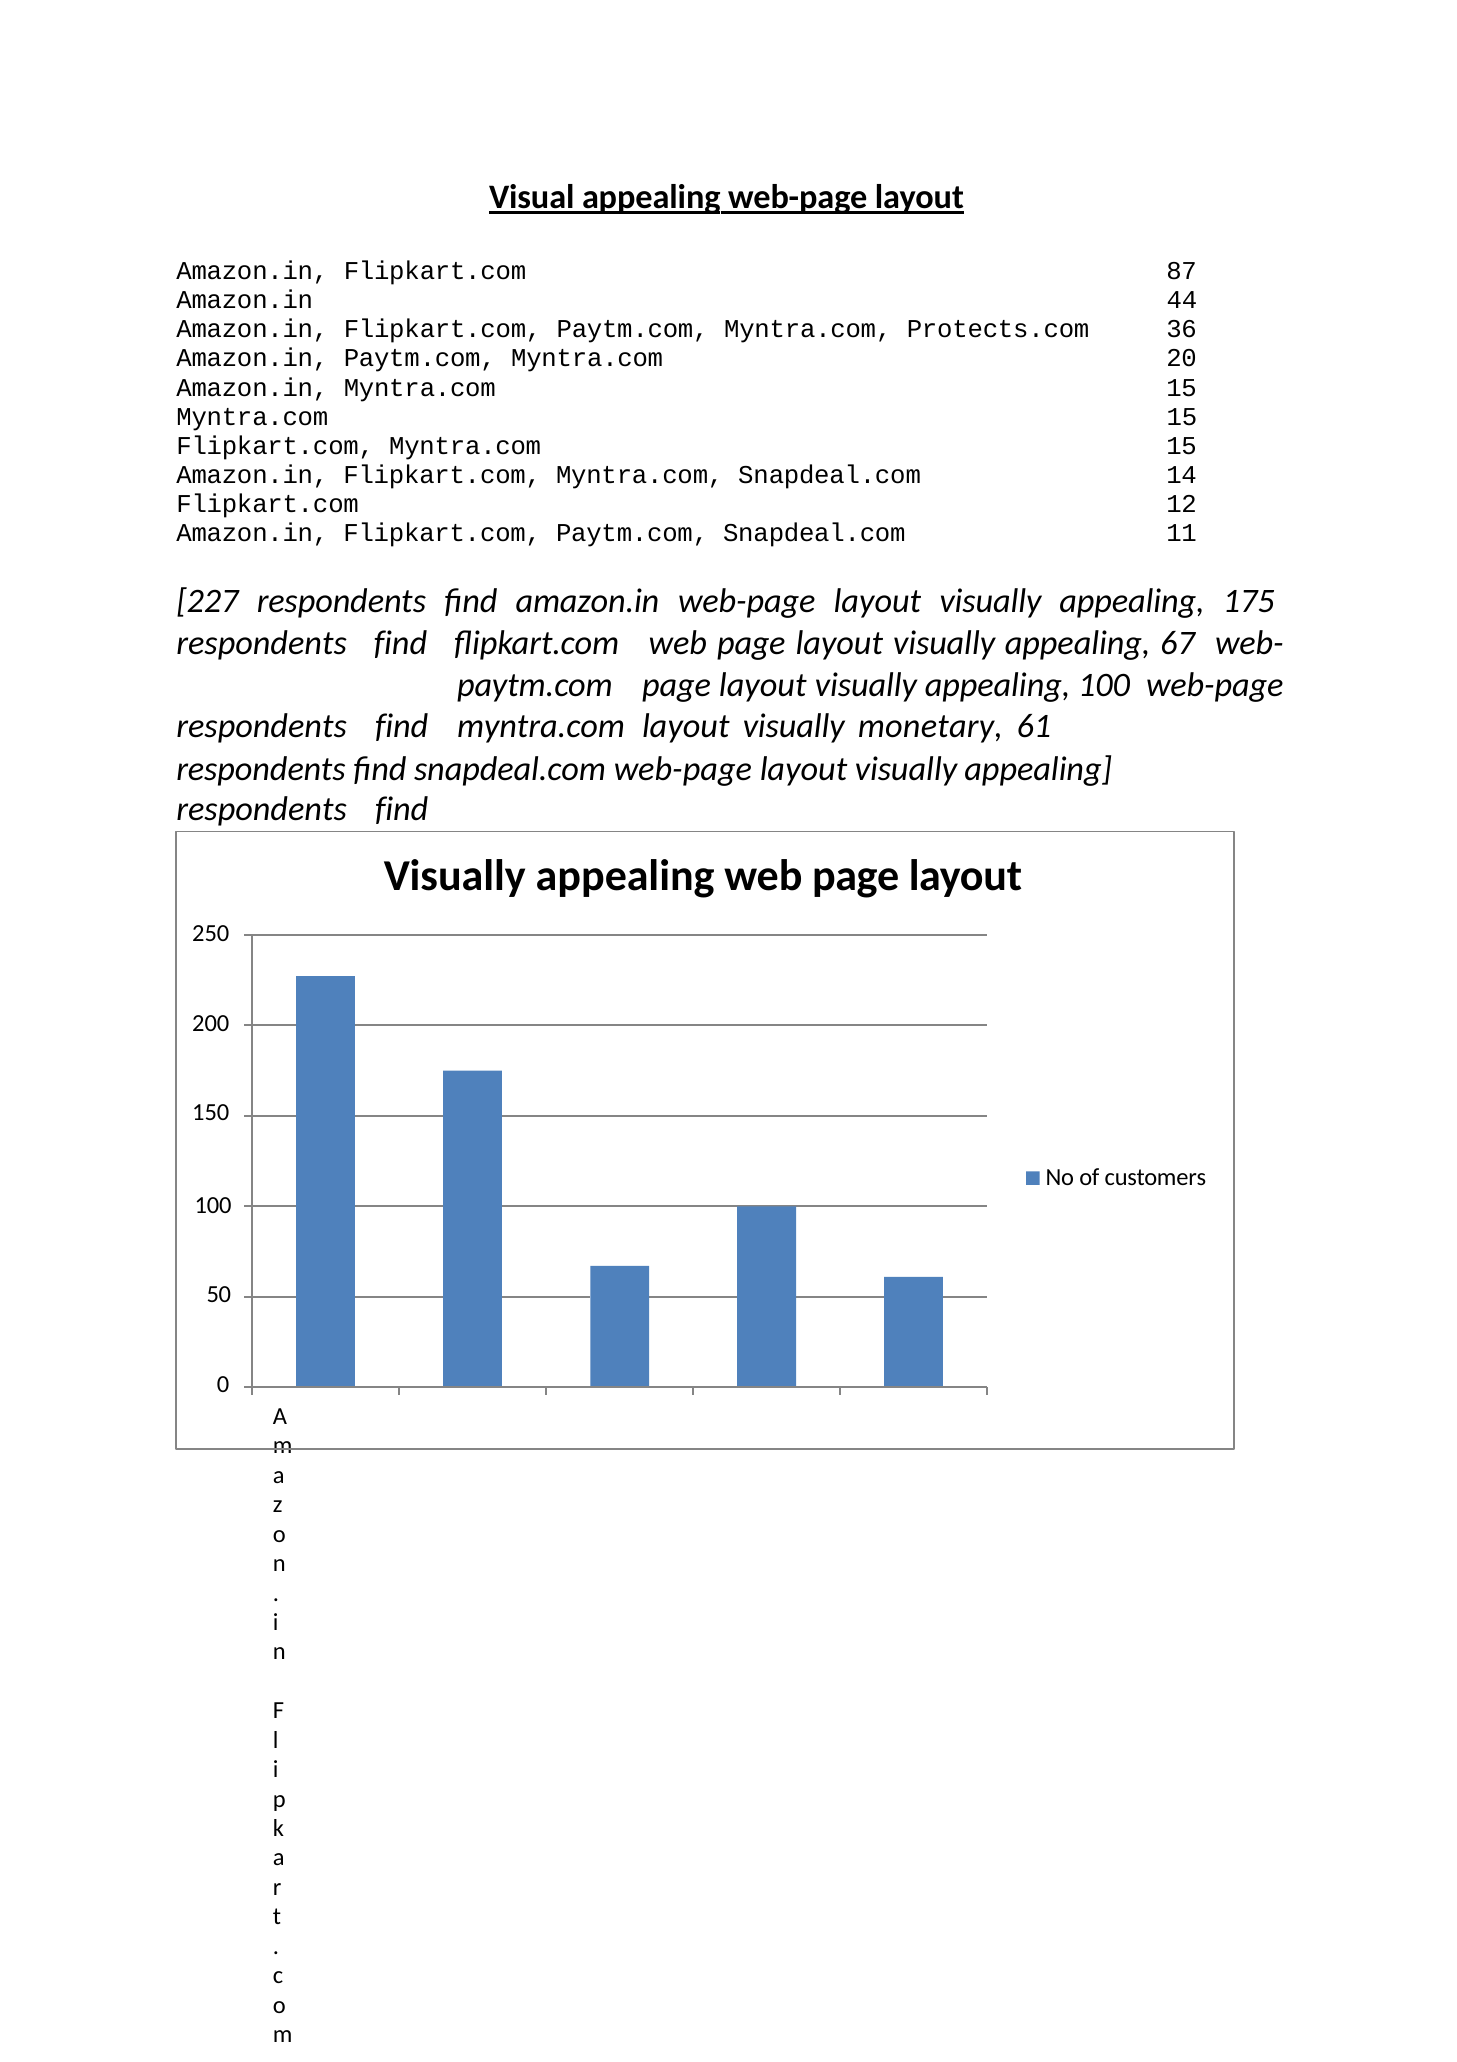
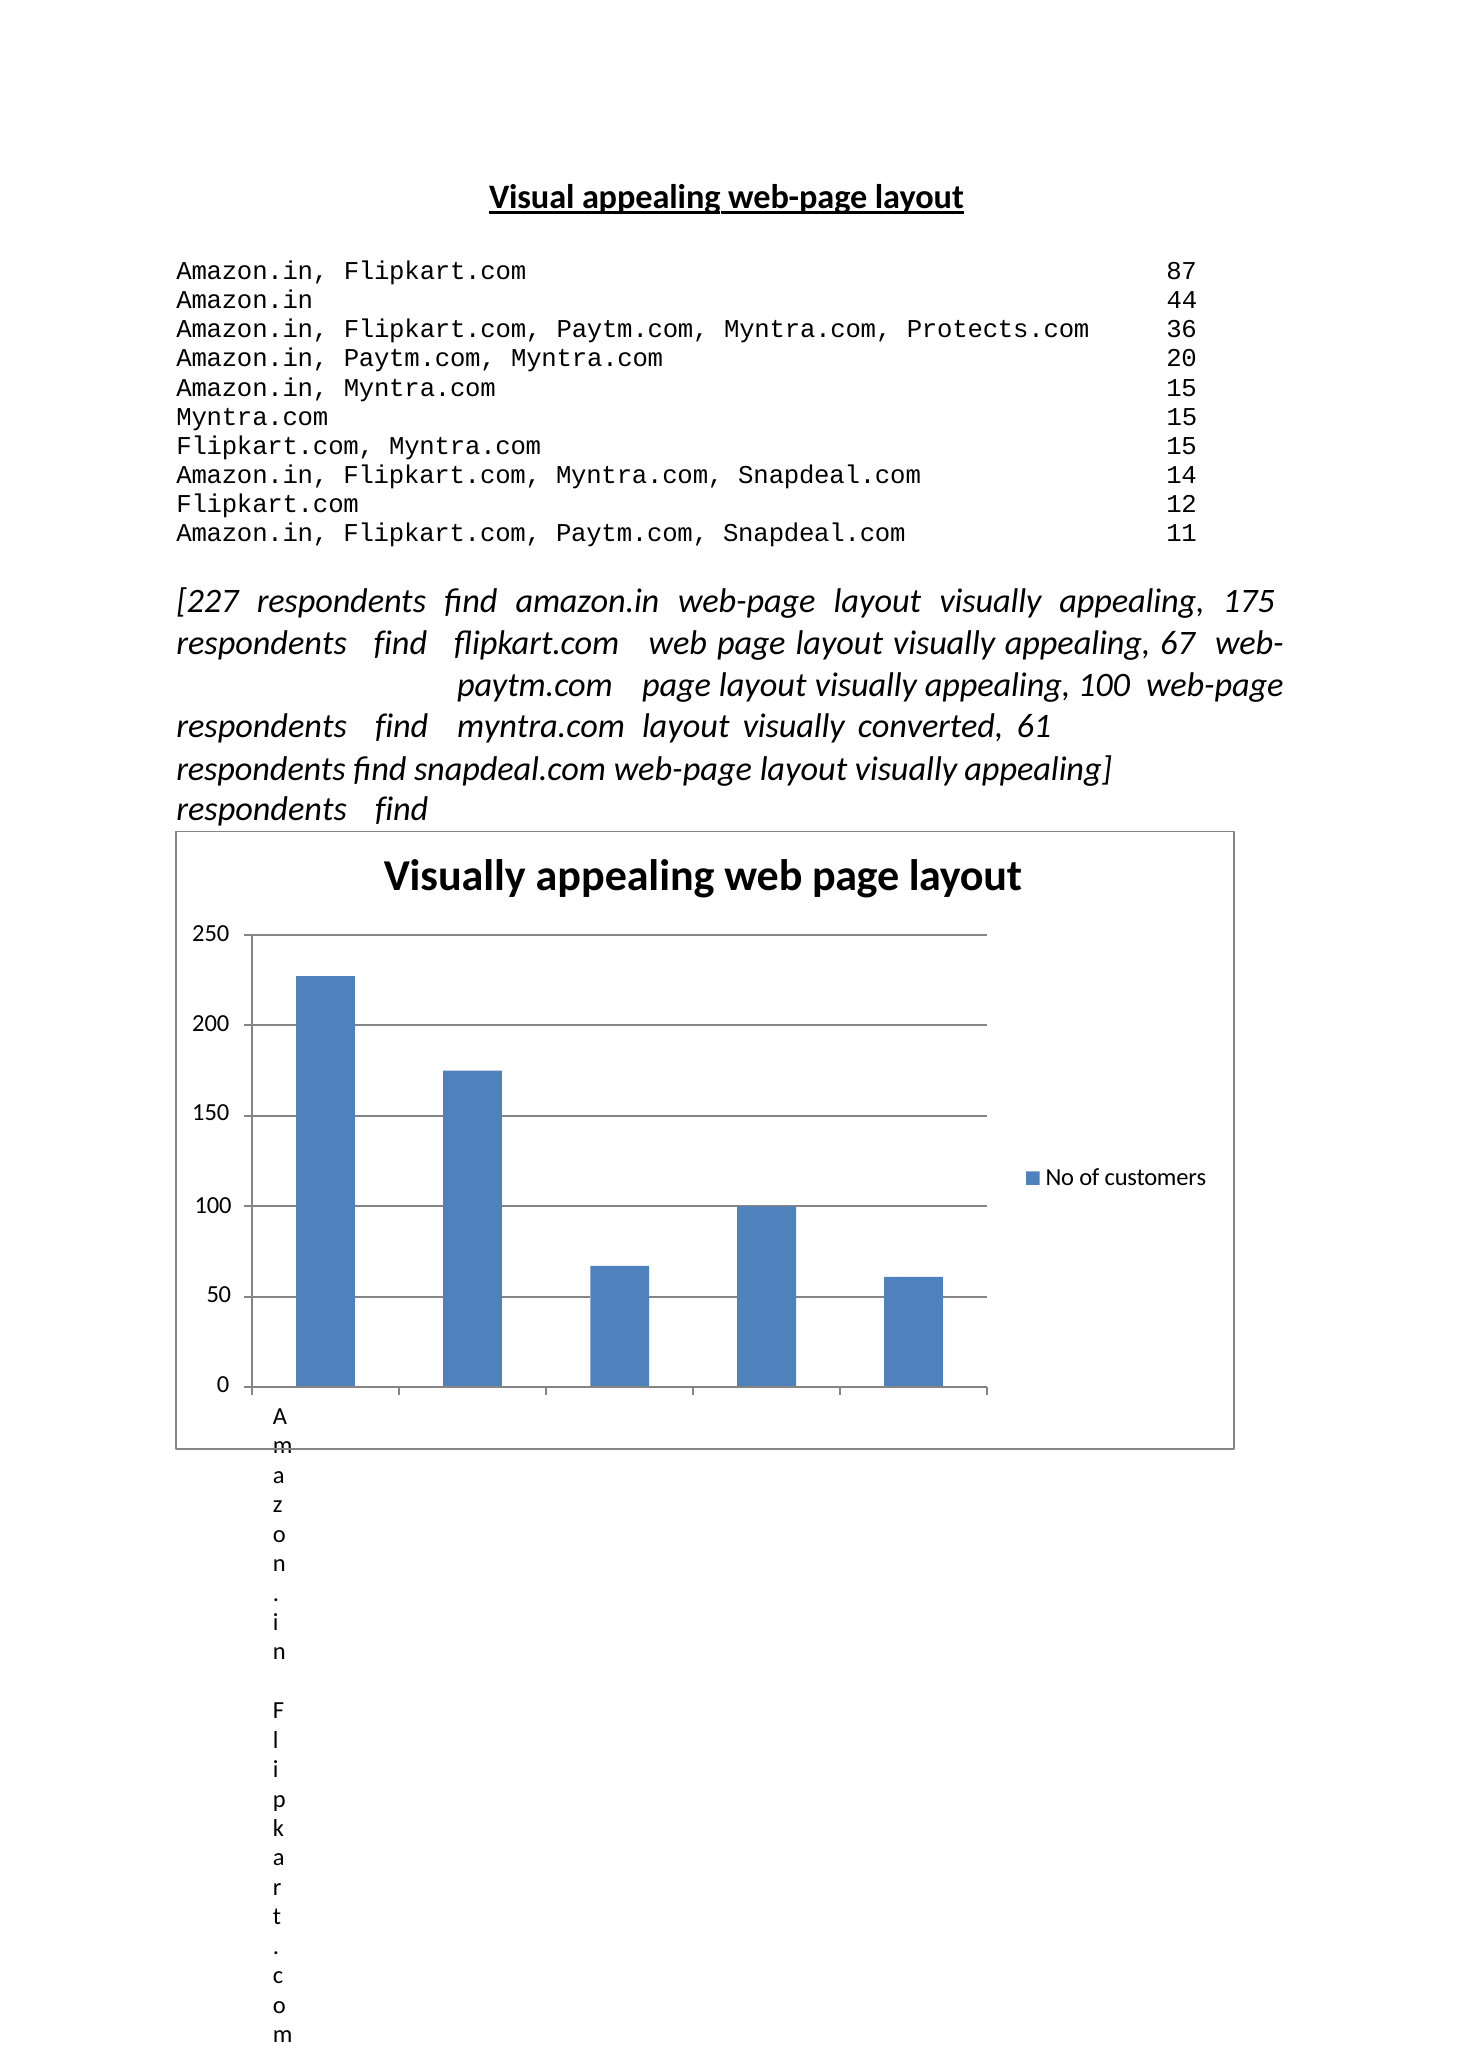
monetary: monetary -> converted
